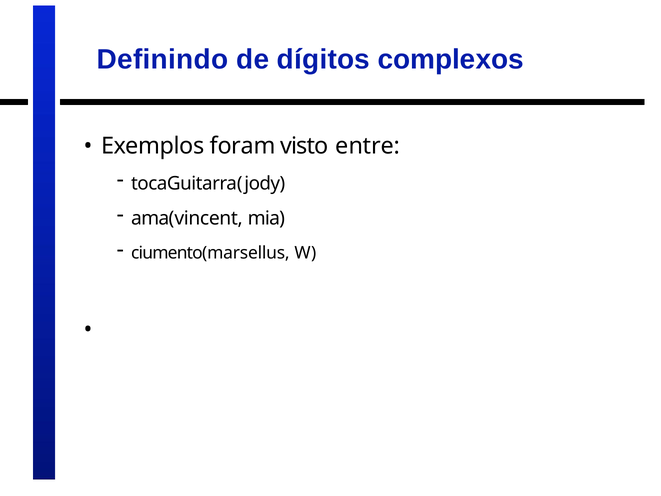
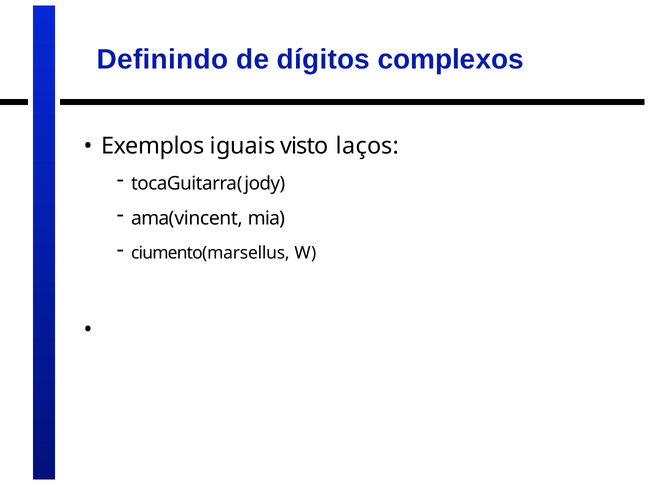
foram: foram -> iguais
entre: entre -> laços
